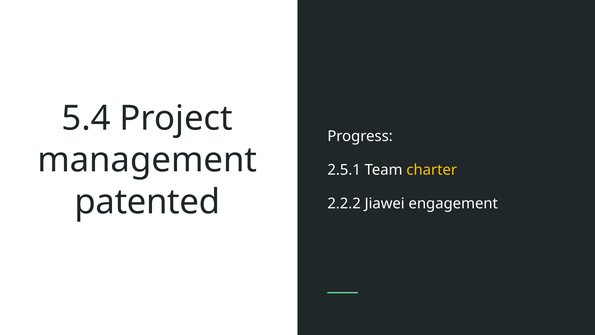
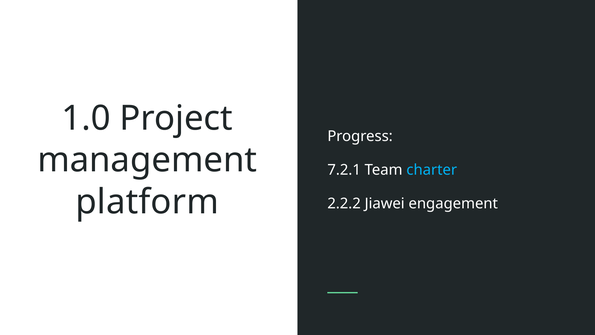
5.4: 5.4 -> 1.0
2.5.1: 2.5.1 -> 7.2.1
charter colour: yellow -> light blue
patented: patented -> platform
